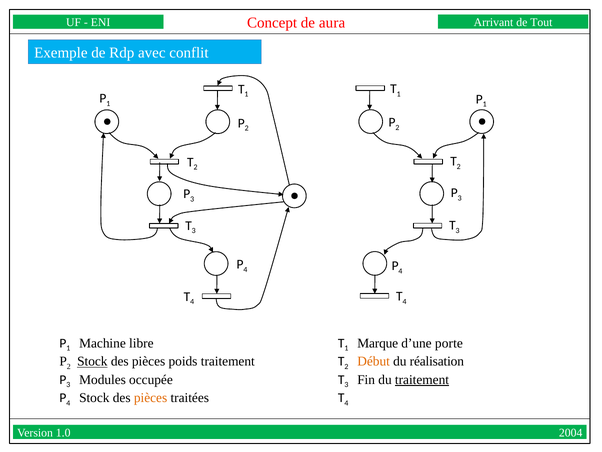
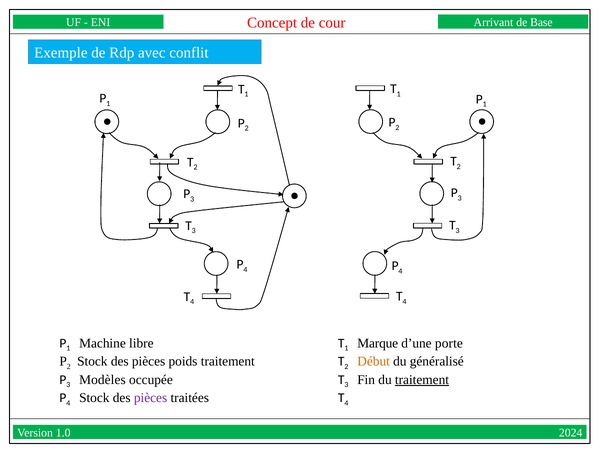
aura: aura -> cour
Tout: Tout -> Base
Stock at (92, 361) underline: present -> none
réalisation: réalisation -> généralisé
Modules: Modules -> Modèles
pièces at (151, 398) colour: orange -> purple
2004: 2004 -> 2024
